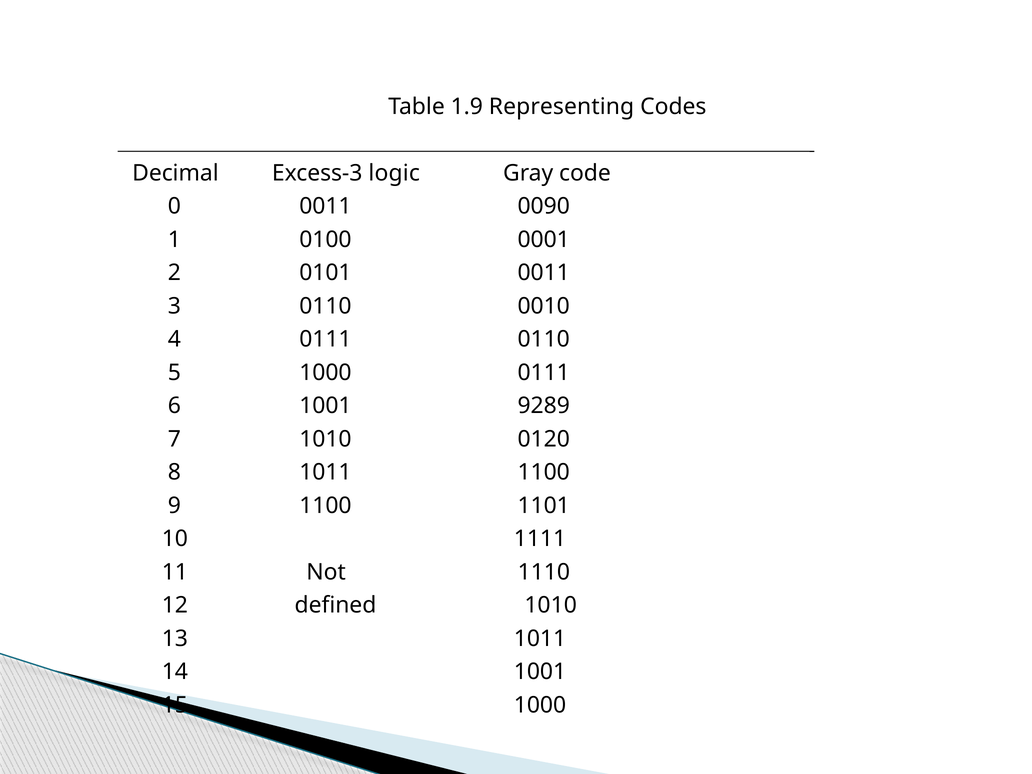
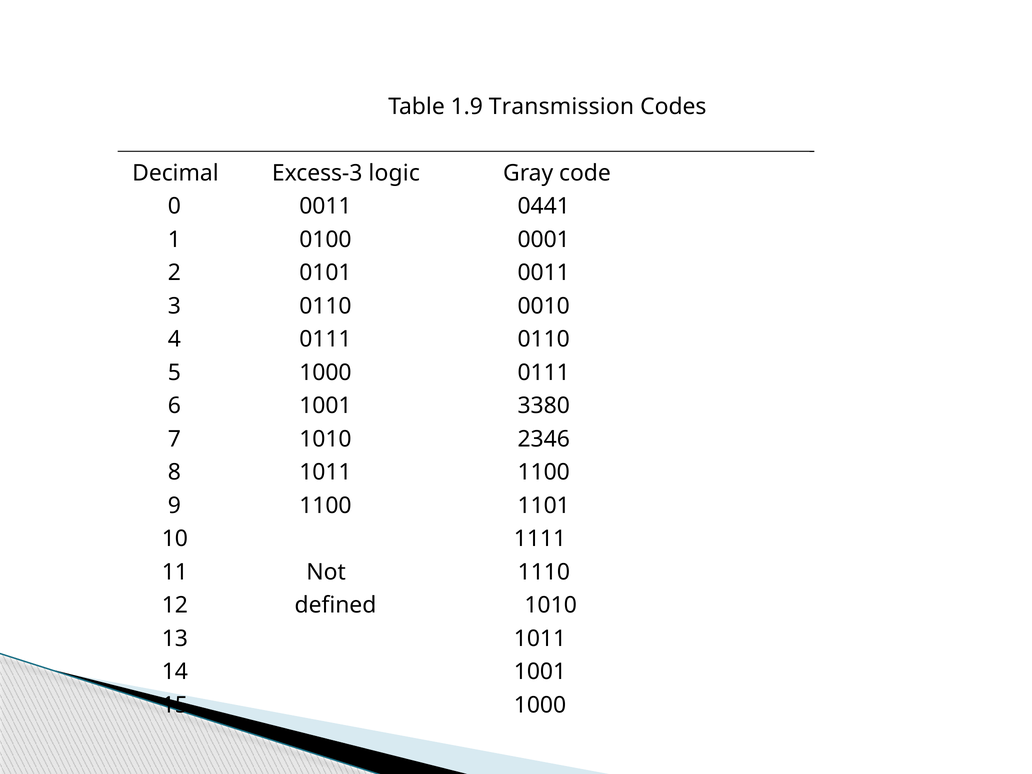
Representing: Representing -> Transmission
0090: 0090 -> 0441
9289: 9289 -> 3380
0120: 0120 -> 2346
